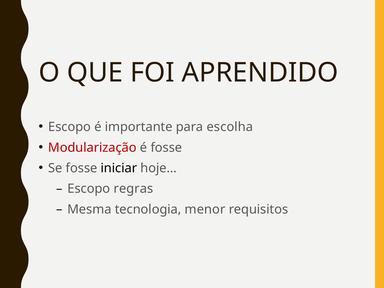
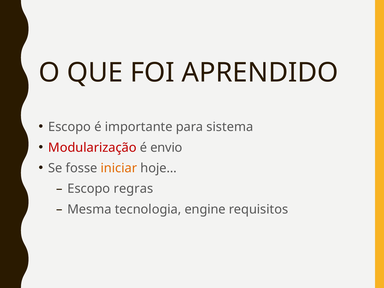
escolha: escolha -> sistema
é fosse: fosse -> envio
iniciar colour: black -> orange
menor: menor -> engine
